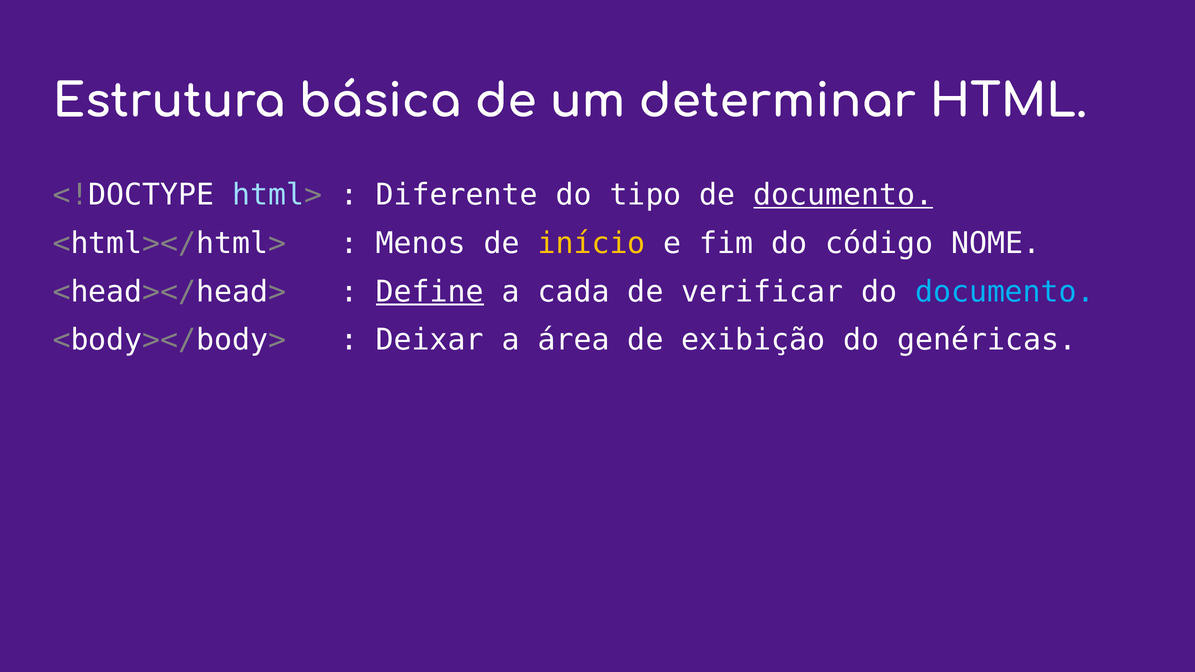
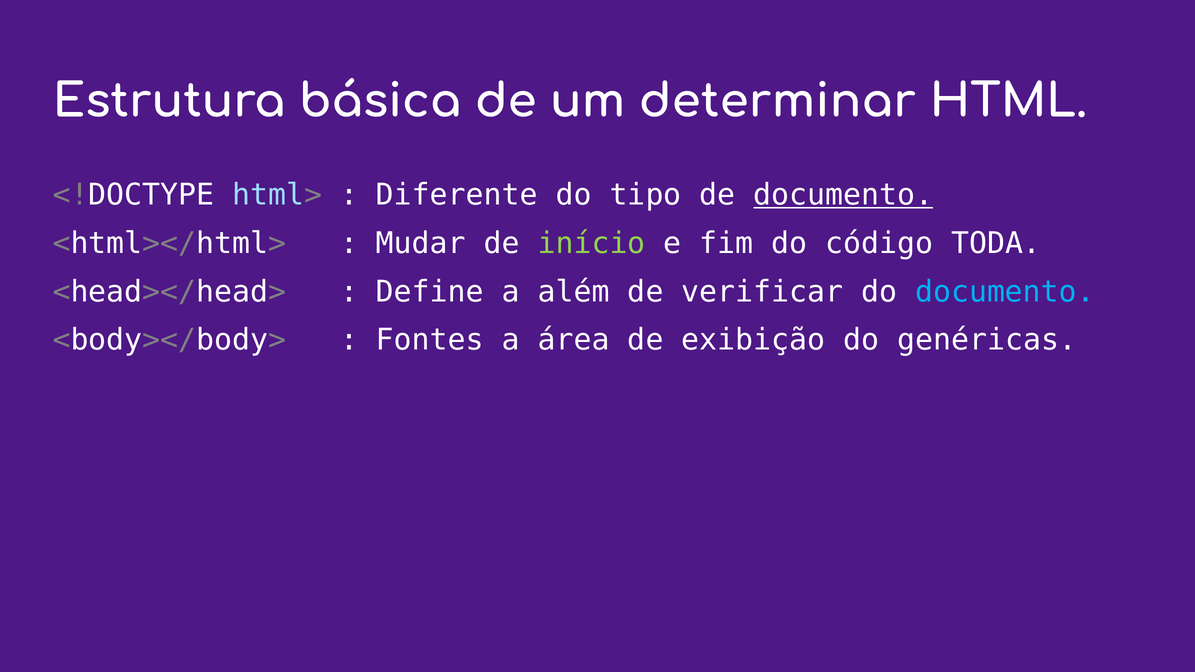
Menos: Menos -> Mudar
início colour: yellow -> light green
NOME: NOME -> TODA
Define underline: present -> none
cada: cada -> além
Deixar: Deixar -> Fontes
